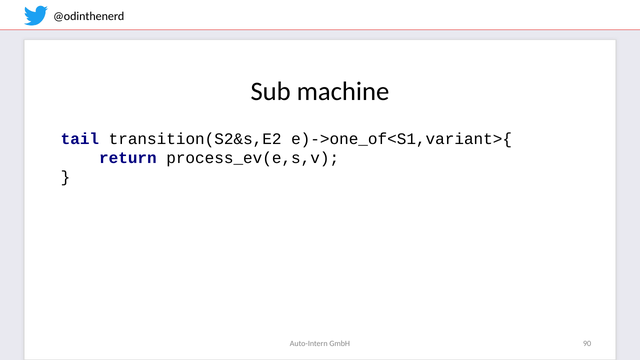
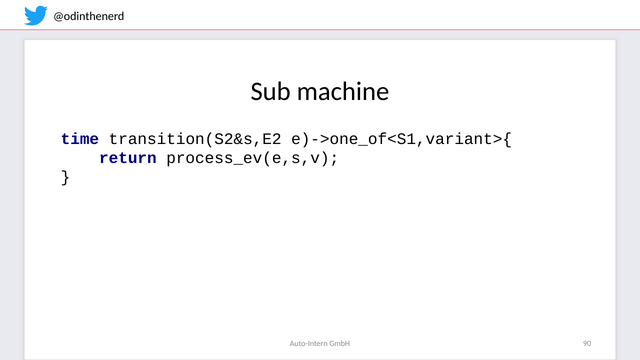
tail: tail -> time
